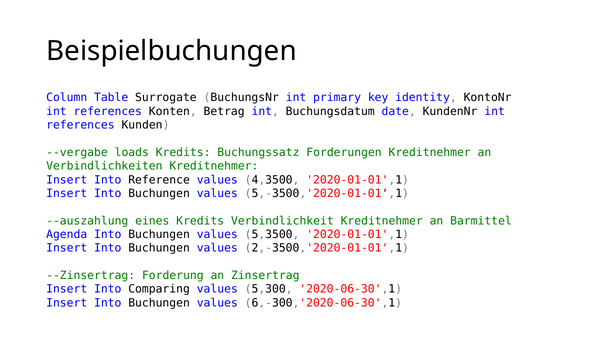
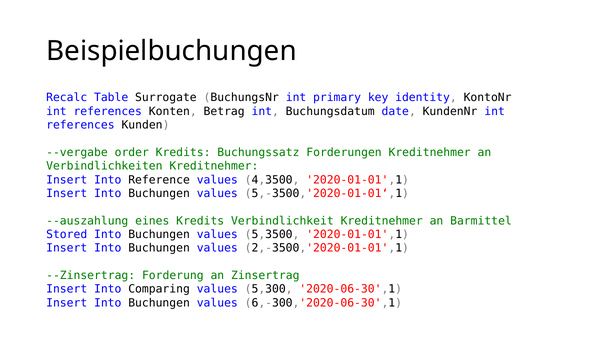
Column: Column -> Recalc
loads: loads -> order
Agenda: Agenda -> Stored
